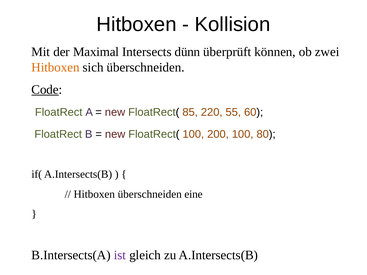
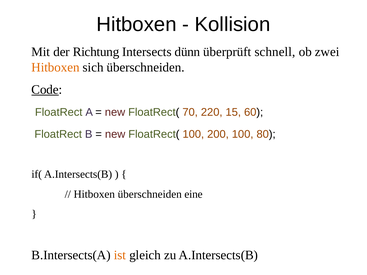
Maximal: Maximal -> Richtung
können: können -> schnell
85: 85 -> 70
55: 55 -> 15
ist colour: purple -> orange
